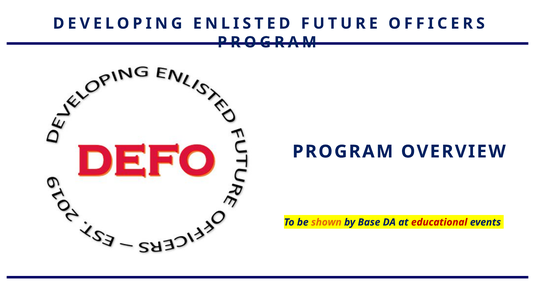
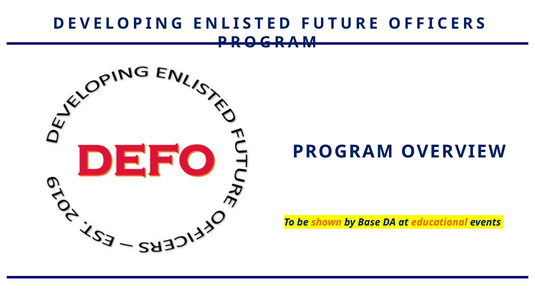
educational colour: red -> orange
